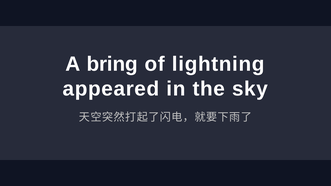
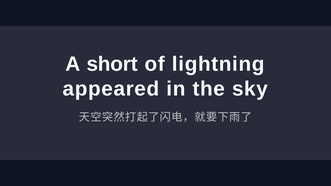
bring: bring -> short
